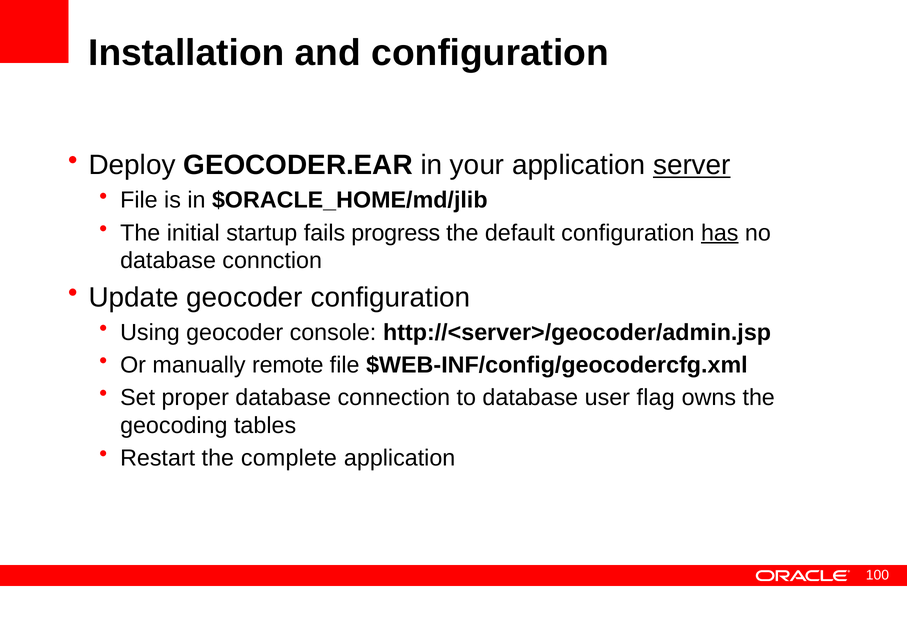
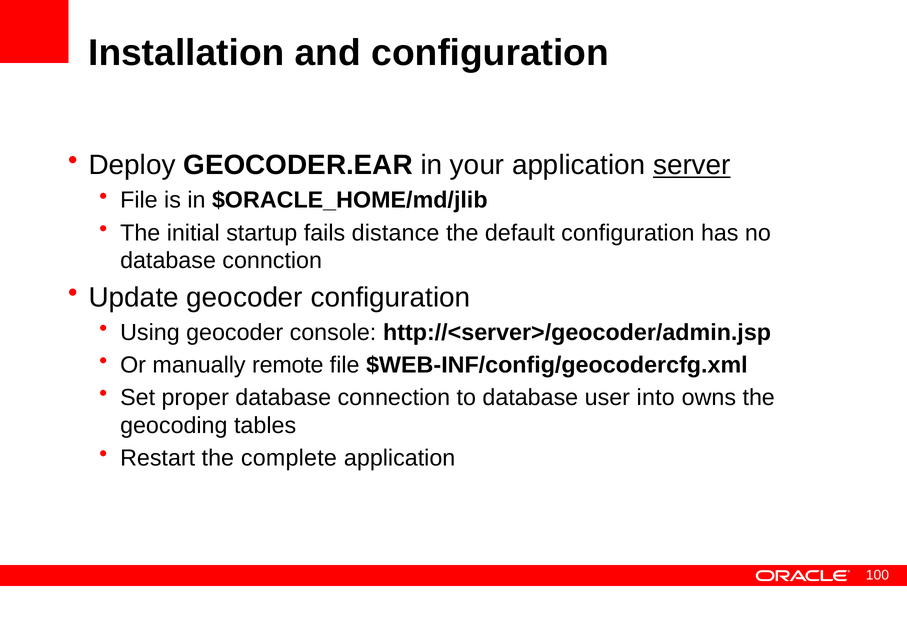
progress: progress -> distance
has underline: present -> none
flag: flag -> into
